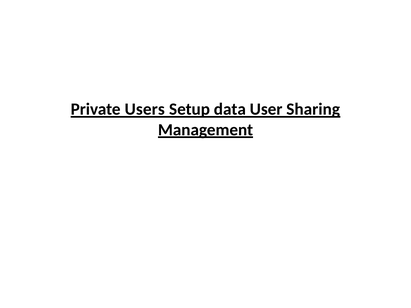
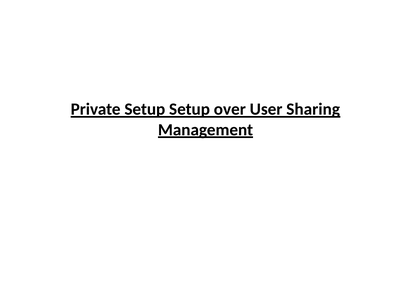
Private Users: Users -> Setup
data: data -> over
